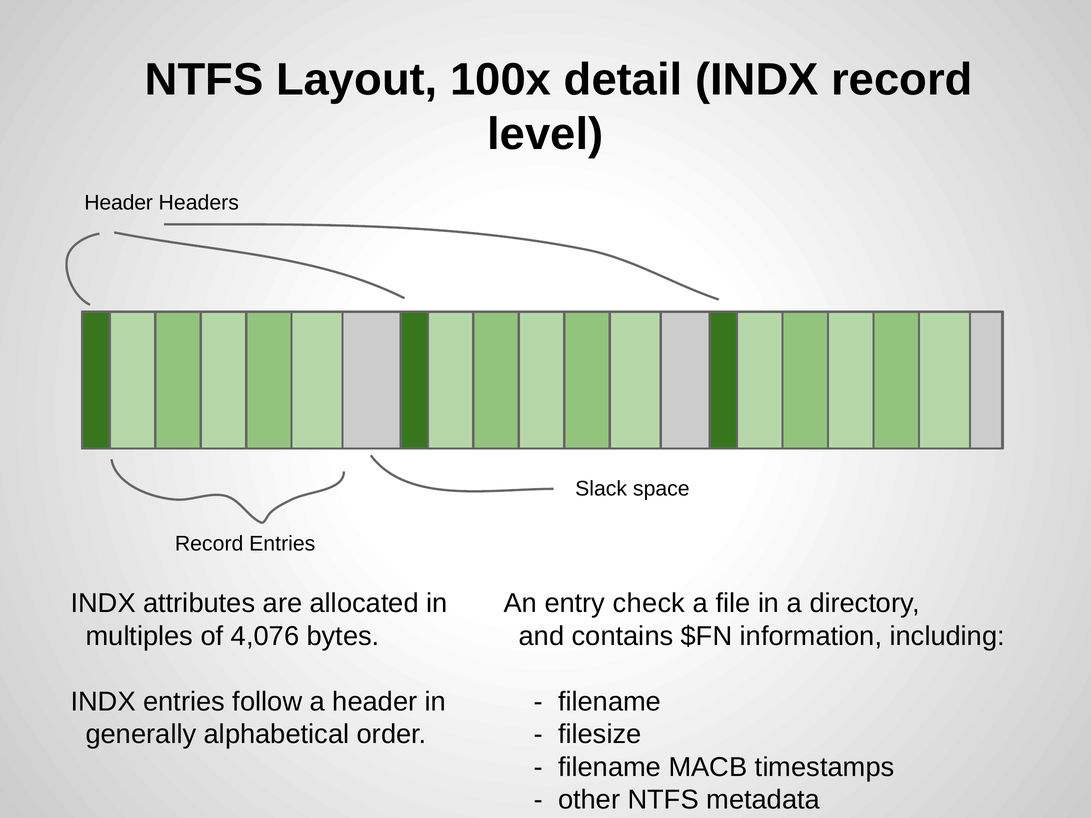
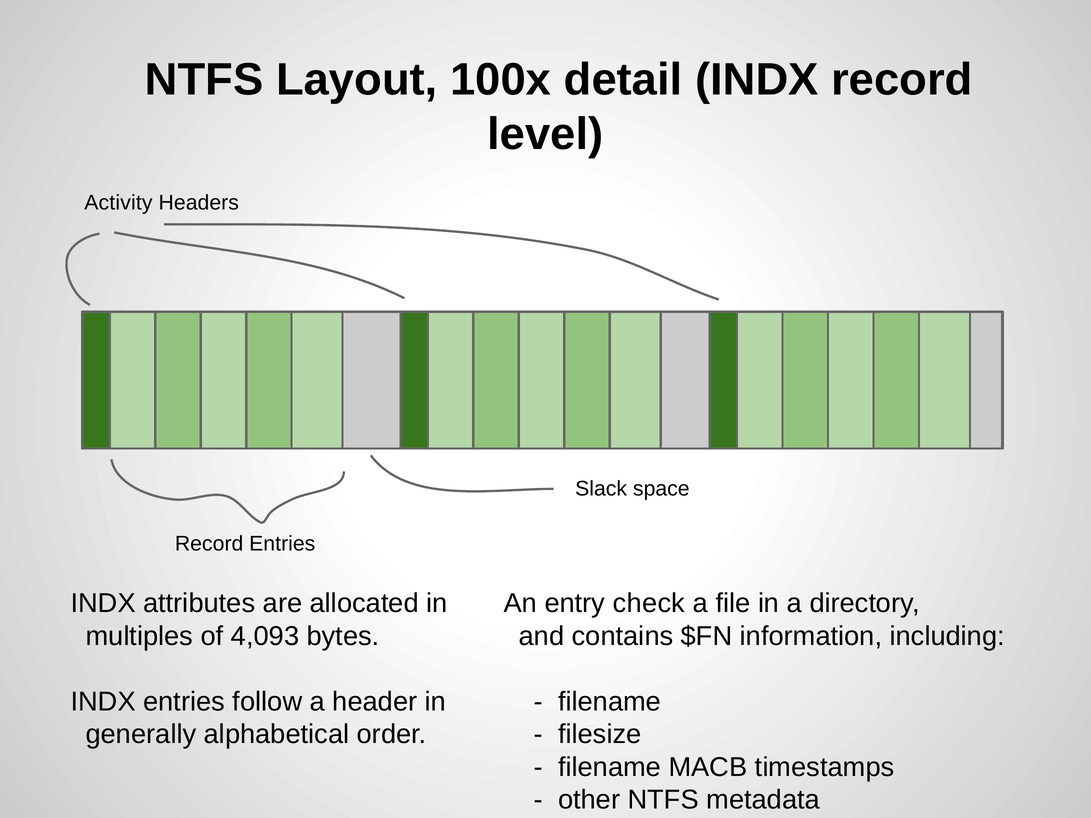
Header at (119, 203): Header -> Activity
4,076: 4,076 -> 4,093
